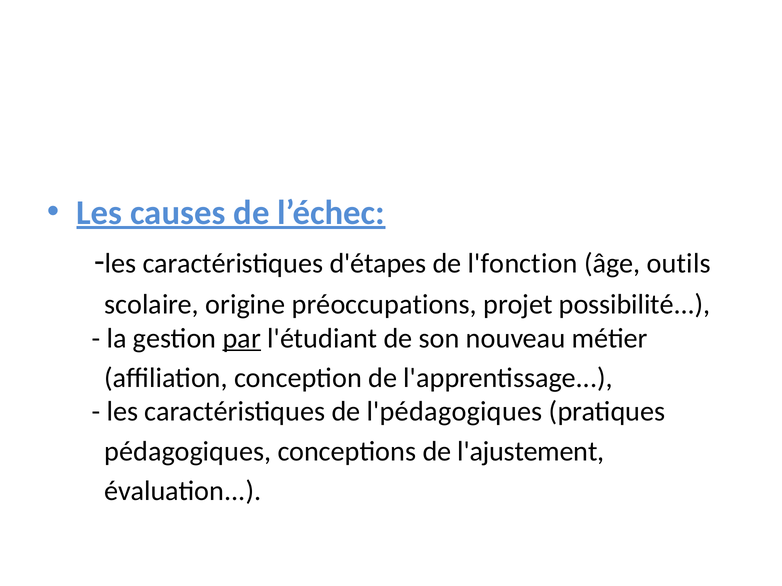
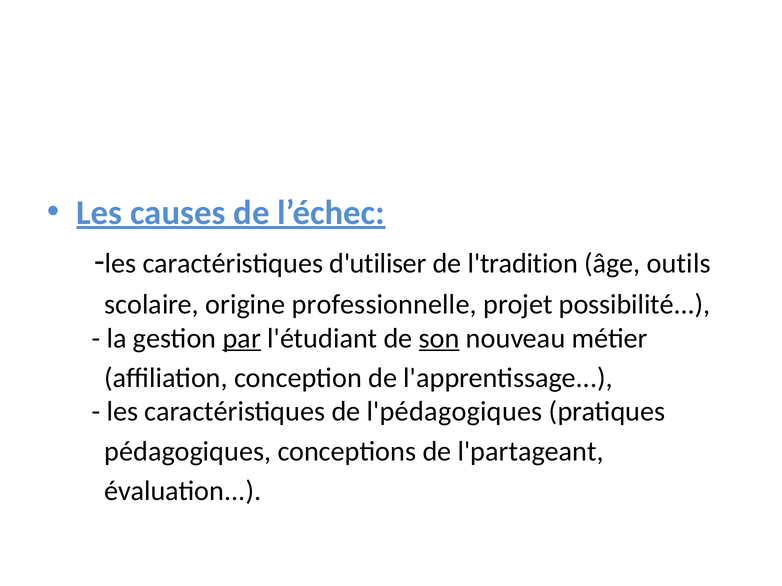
d'étapes: d'étapes -> d'utiliser
l'fonction: l'fonction -> l'tradition
préoccupations: préoccupations -> professionnelle
son underline: none -> present
l'ajustement: l'ajustement -> l'partageant
